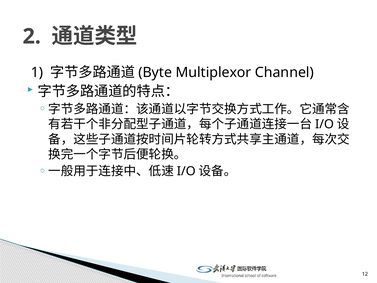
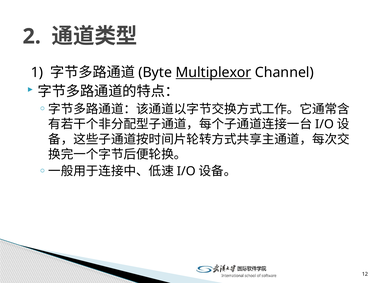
Multiplexor underline: none -> present
